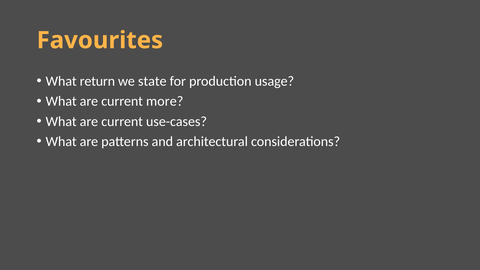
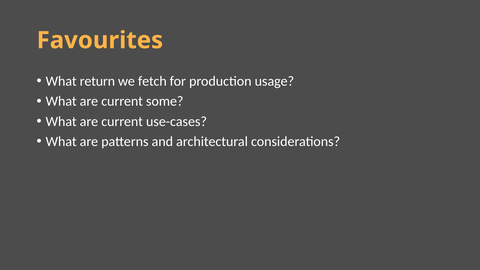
state: state -> fetch
more: more -> some
